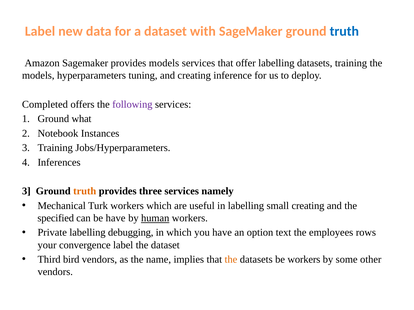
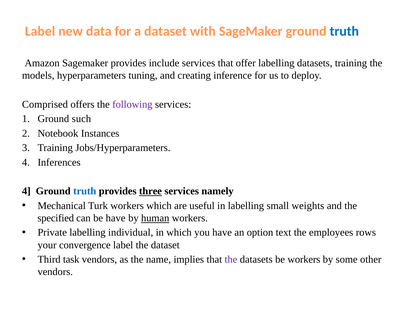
provides models: models -> include
Completed: Completed -> Comprised
what: what -> such
3 at (26, 192): 3 -> 4
truth at (85, 192) colour: orange -> blue
three underline: none -> present
small creating: creating -> weights
debugging: debugging -> individual
bird: bird -> task
the at (231, 260) colour: orange -> purple
